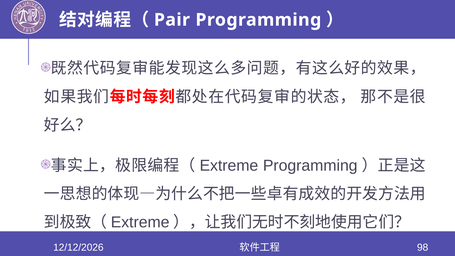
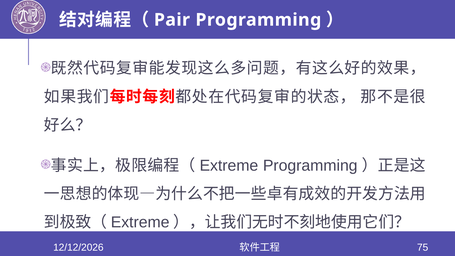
98: 98 -> 75
